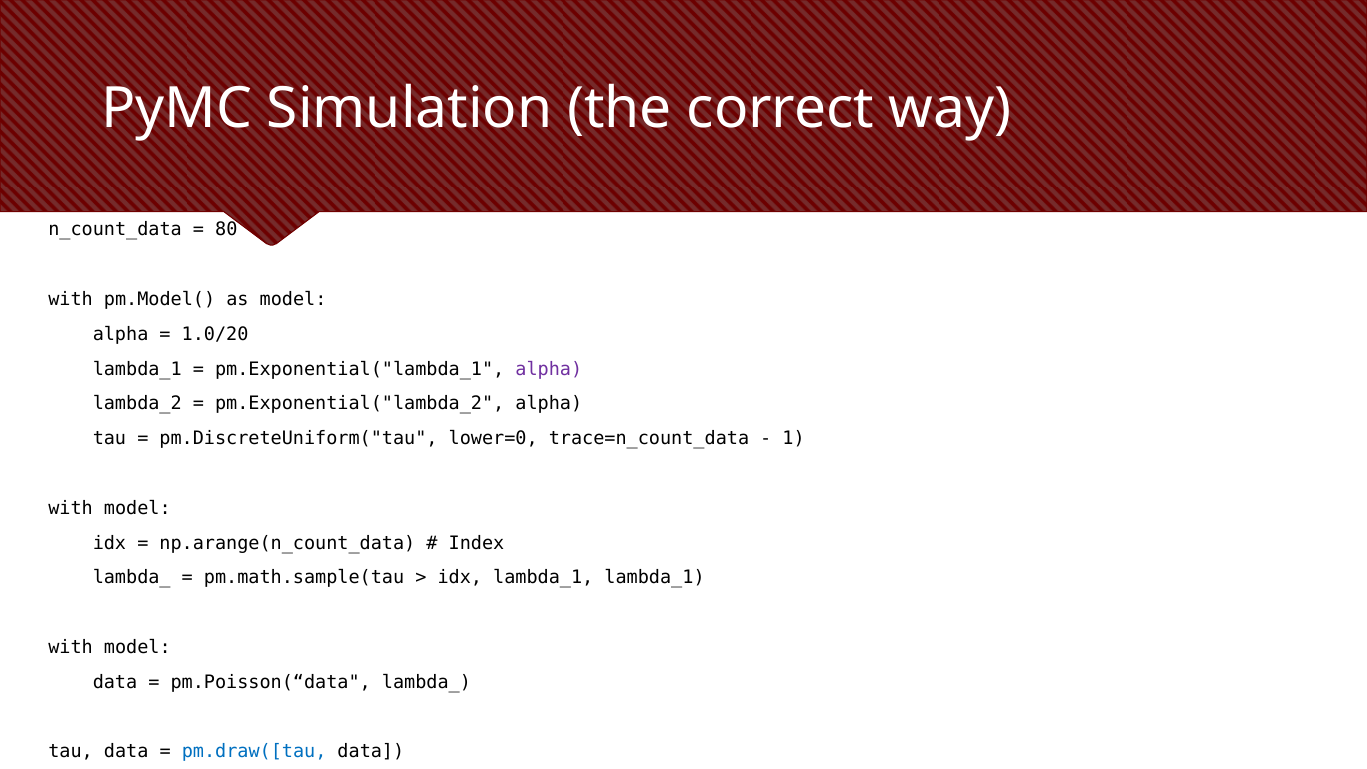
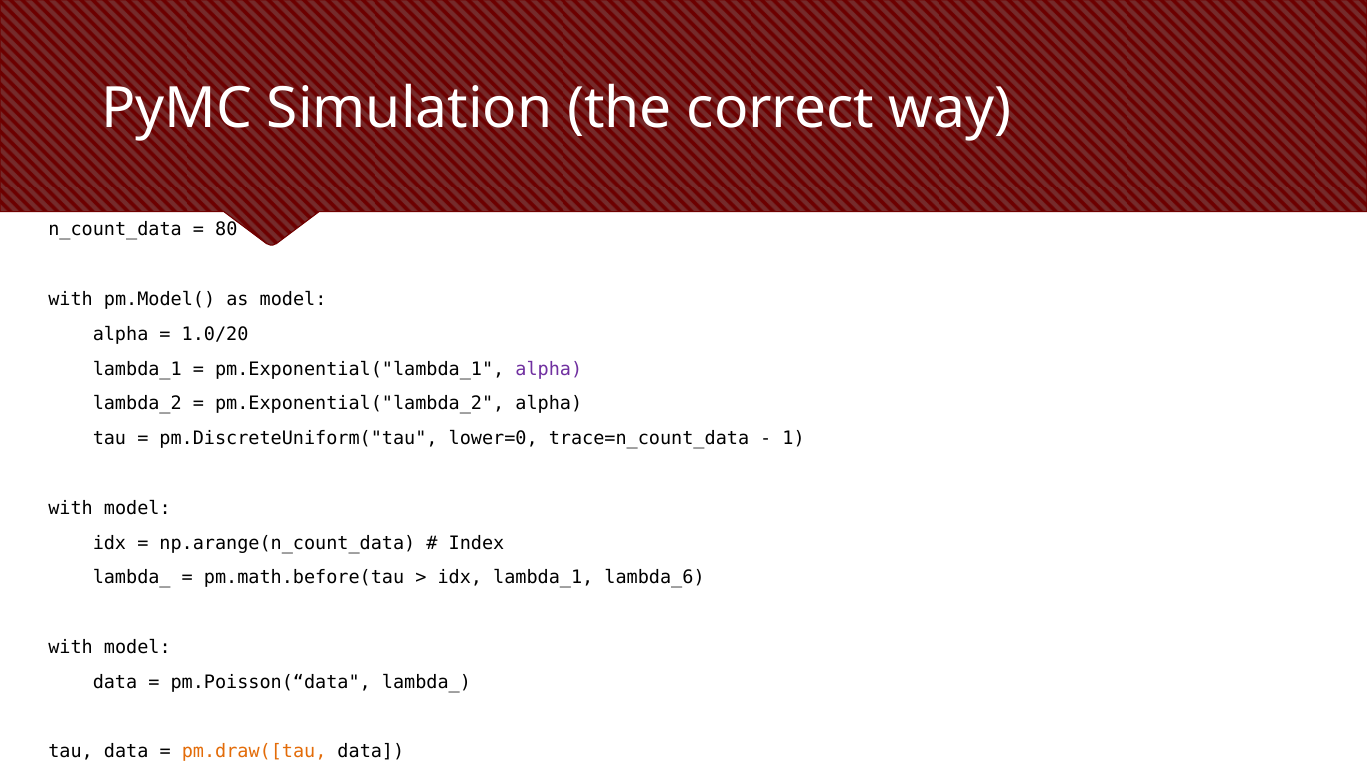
pm.math.sample(tau: pm.math.sample(tau -> pm.math.before(tau
lambda_1 lambda_1: lambda_1 -> lambda_6
pm.draw([tau colour: blue -> orange
